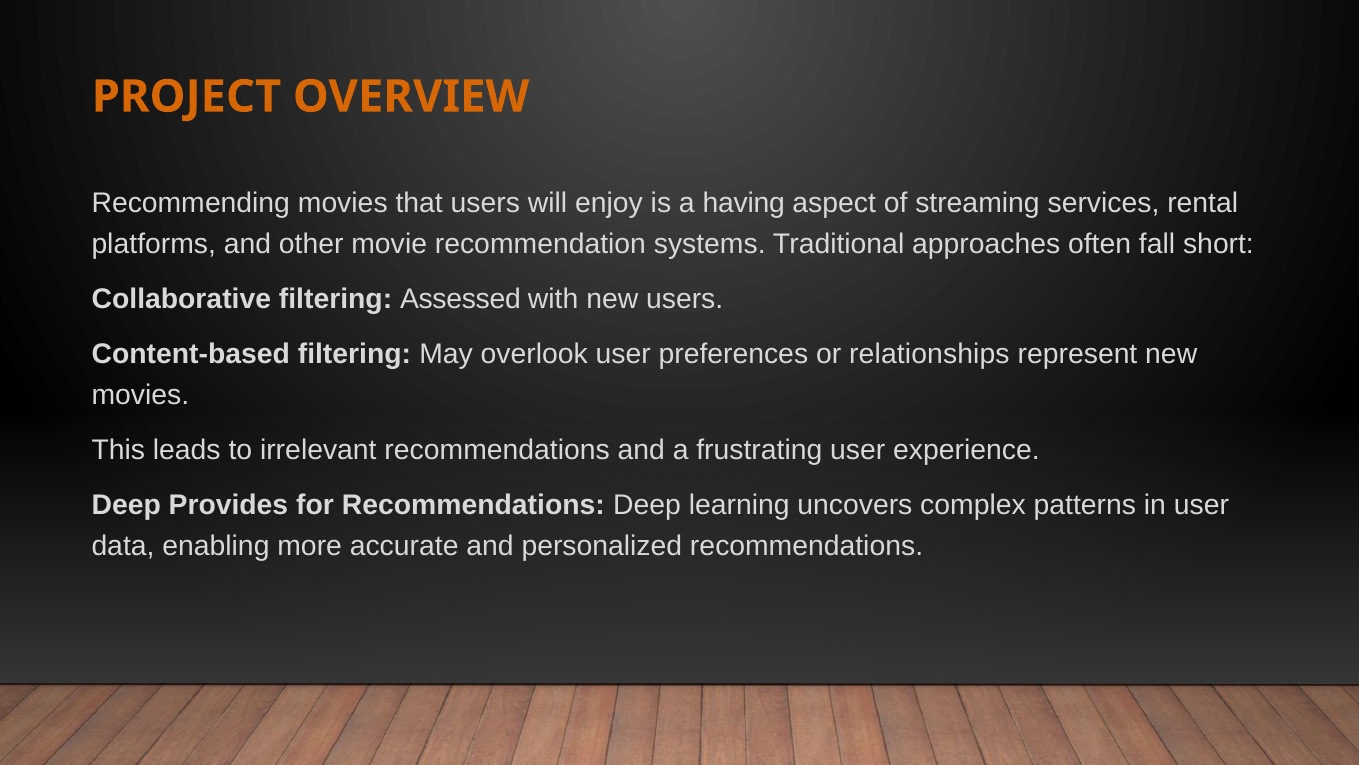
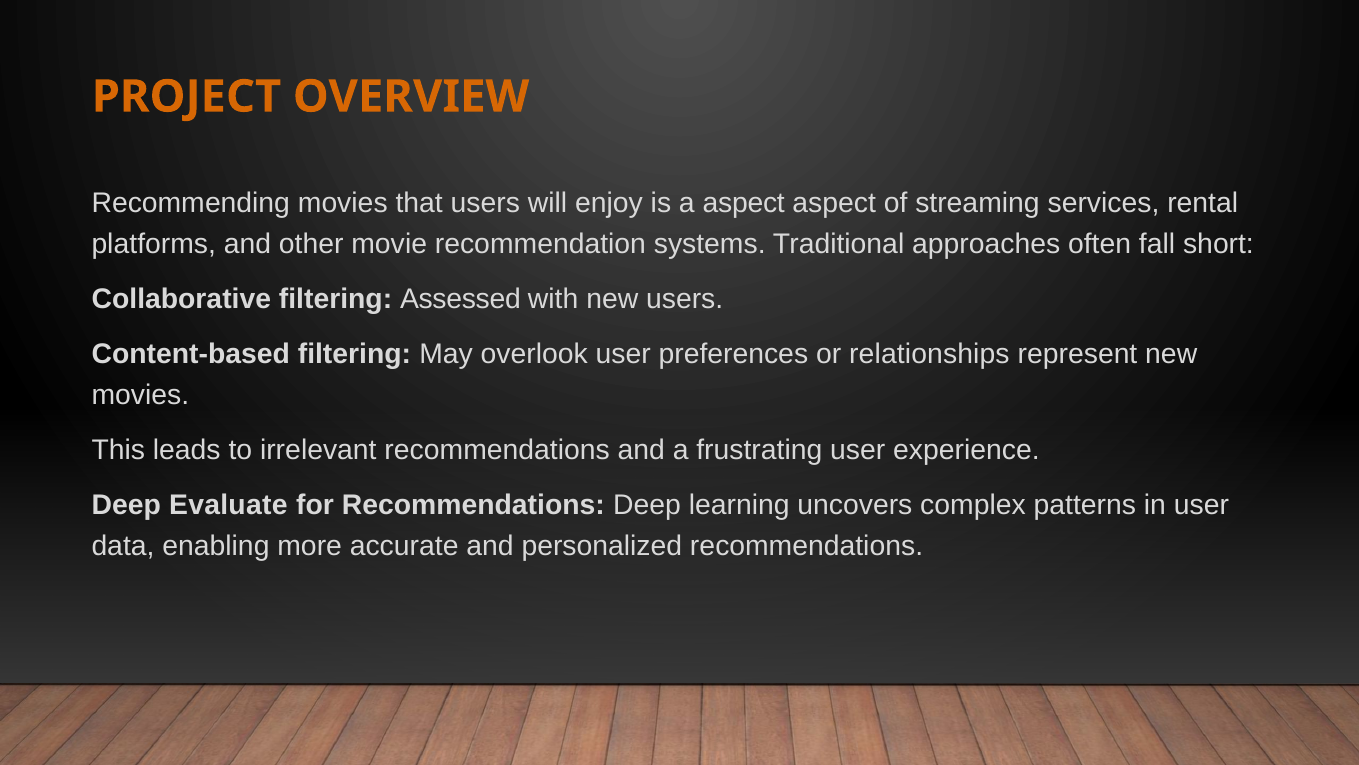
a having: having -> aspect
Provides: Provides -> Evaluate
